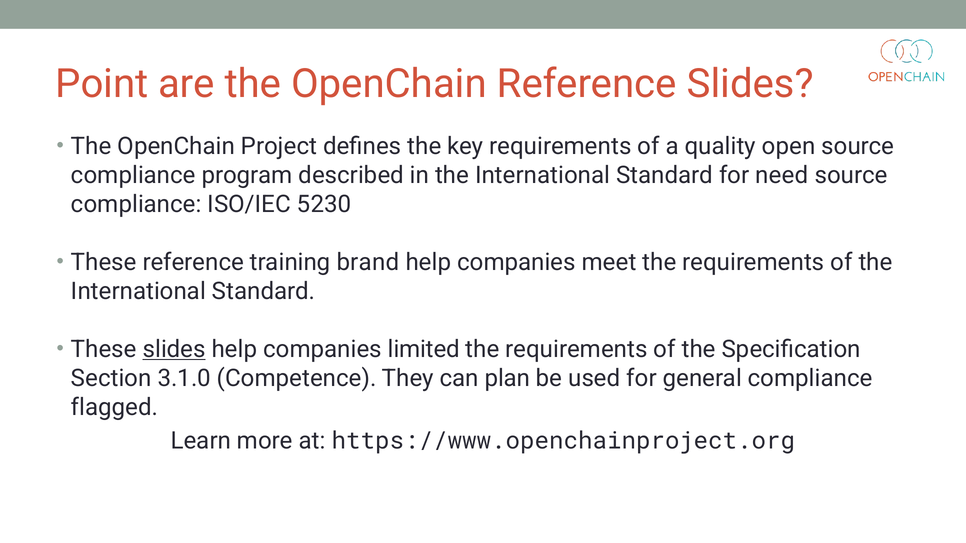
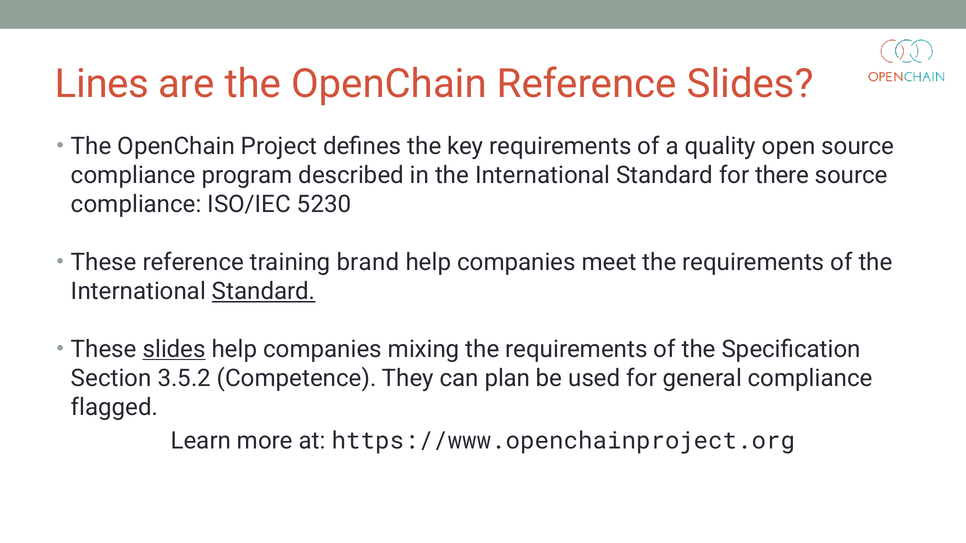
Point: Point -> Lines
need: need -> there
Standard at (264, 291) underline: none -> present
limited: limited -> mixing
3.1.0: 3.1.0 -> 3.5.2
